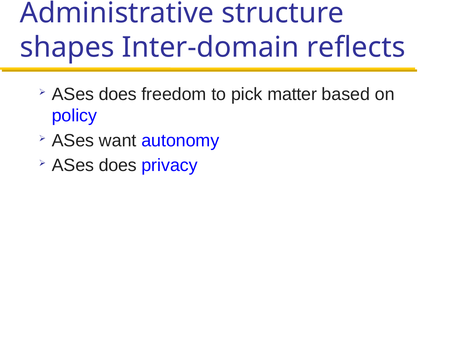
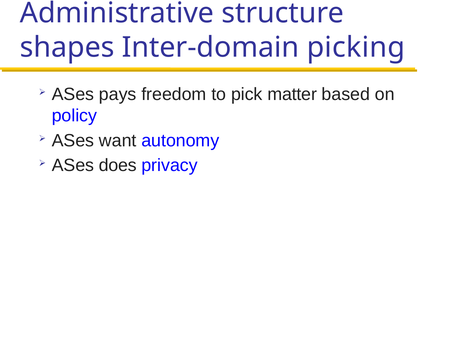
reflects: reflects -> picking
does at (118, 94): does -> pays
